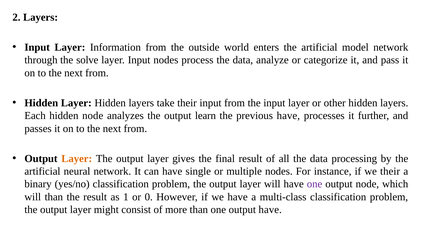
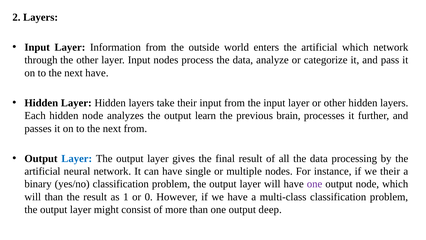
artificial model: model -> which
the solve: solve -> other
from at (97, 73): from -> have
previous have: have -> brain
Layer at (77, 158) colour: orange -> blue
output have: have -> deep
